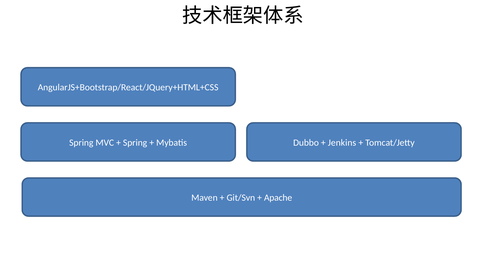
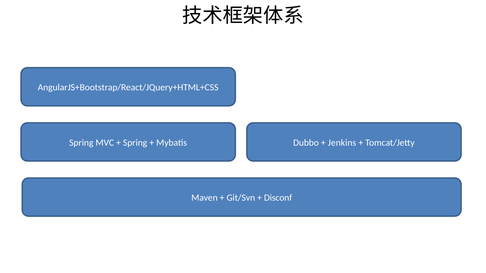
Apache: Apache -> Disconf
